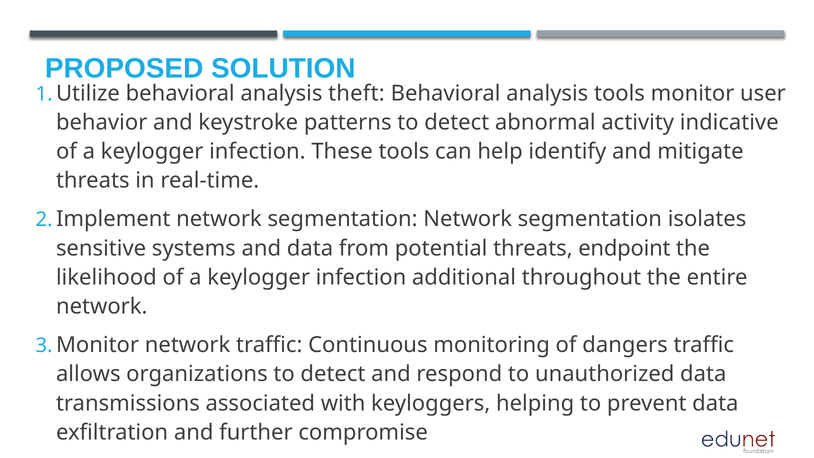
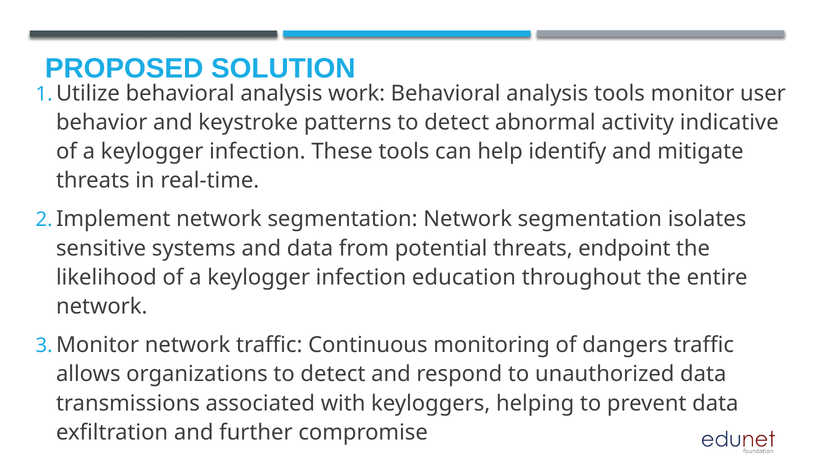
theft: theft -> work
additional: additional -> education
